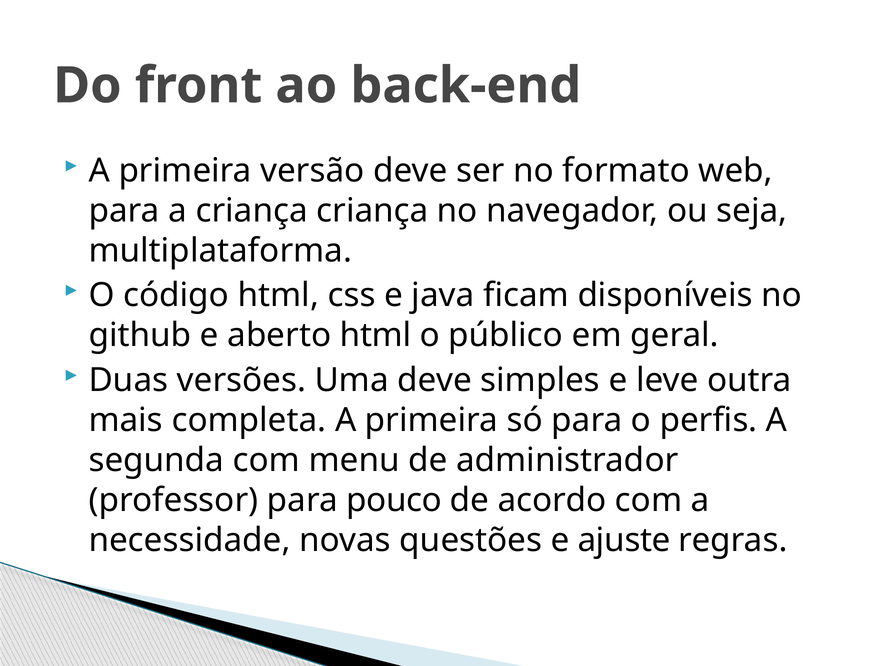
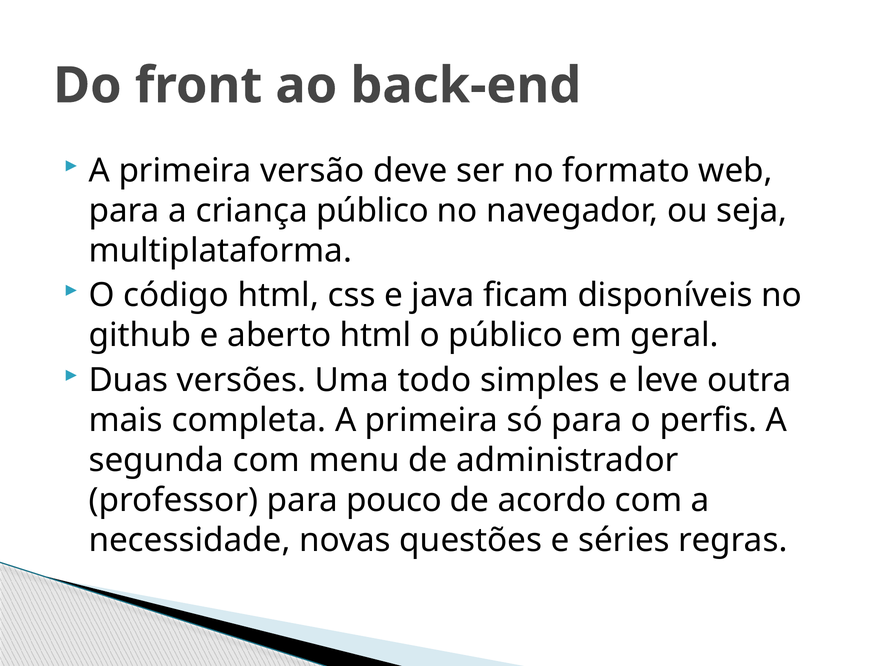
criança criança: criança -> público
Uma deve: deve -> todo
ajuste: ajuste -> séries
